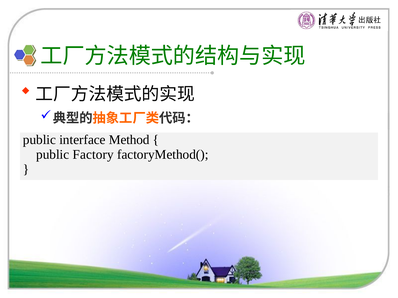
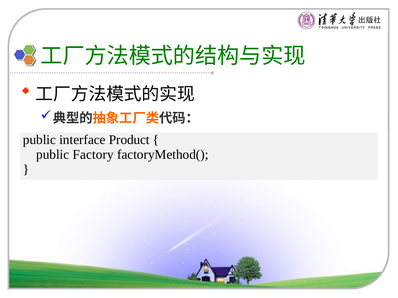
Method: Method -> Product
